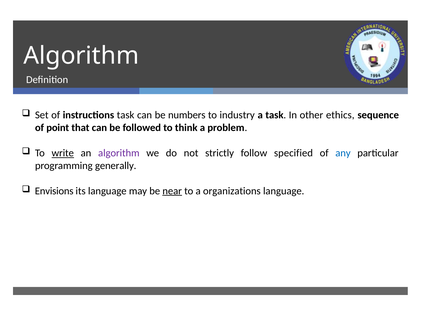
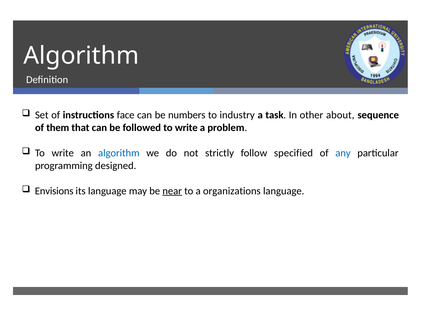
instructions task: task -> face
ethics: ethics -> about
point: point -> them
followed to think: think -> write
write at (63, 153) underline: present -> none
algorithm at (119, 153) colour: purple -> blue
generally: generally -> designed
